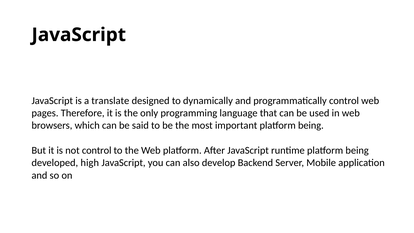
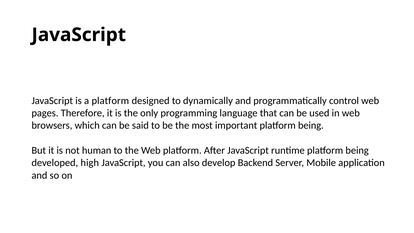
a translate: translate -> platform
not control: control -> human
